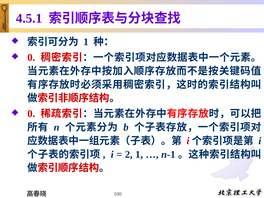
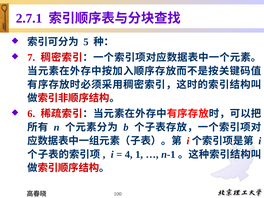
4.5.1: 4.5.1 -> 2.7.1
1 at (86, 42): 1 -> 5
0 at (31, 58): 0 -> 7
0 at (31, 114): 0 -> 6
2: 2 -> 4
